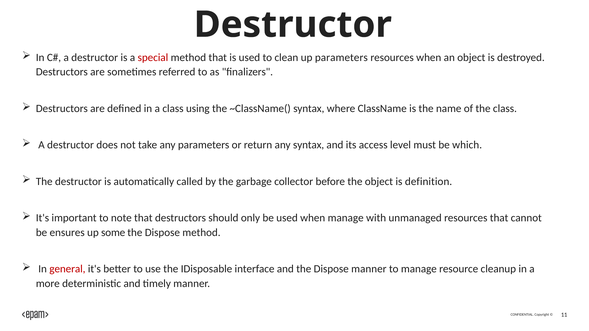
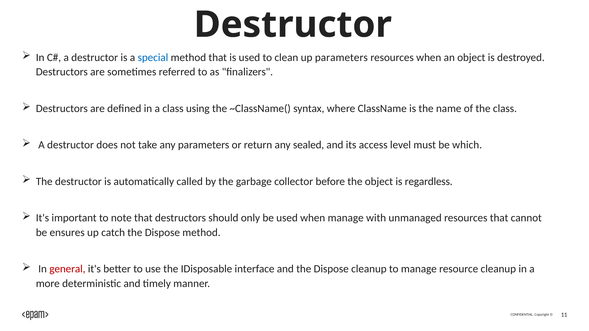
special colour: red -> blue
any syntax: syntax -> sealed
definition: definition -> regardless
some: some -> catch
Dispose manner: manner -> cleanup
